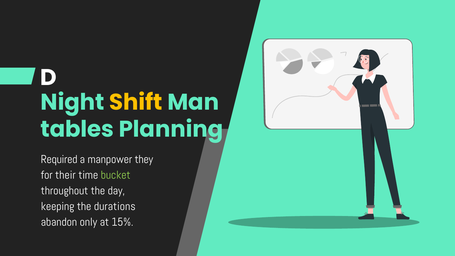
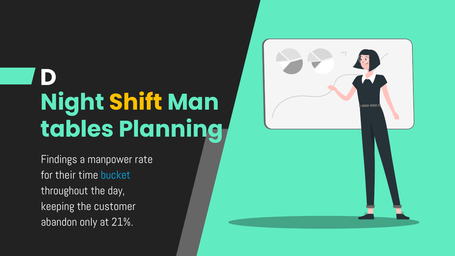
Required: Required -> Findings
they: they -> rate
bucket colour: light green -> light blue
durations: durations -> customer
15%: 15% -> 21%
